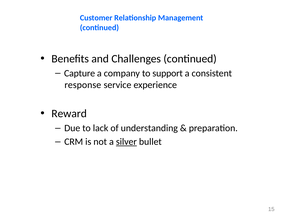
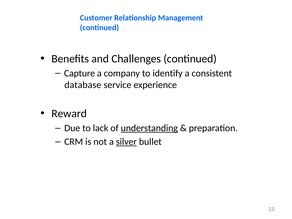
support: support -> identify
response: response -> database
understanding underline: none -> present
